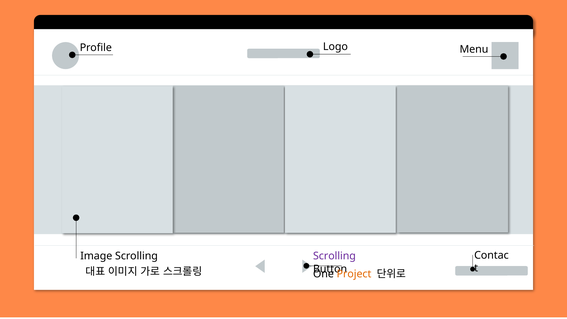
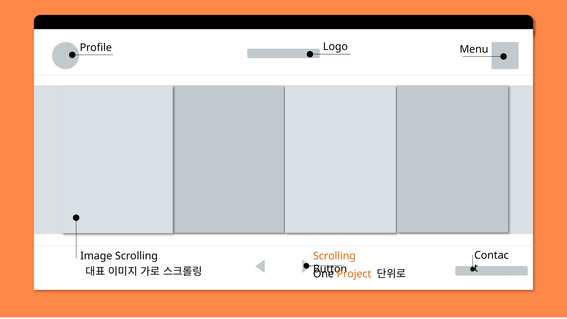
Scrolling at (334, 256) colour: purple -> orange
